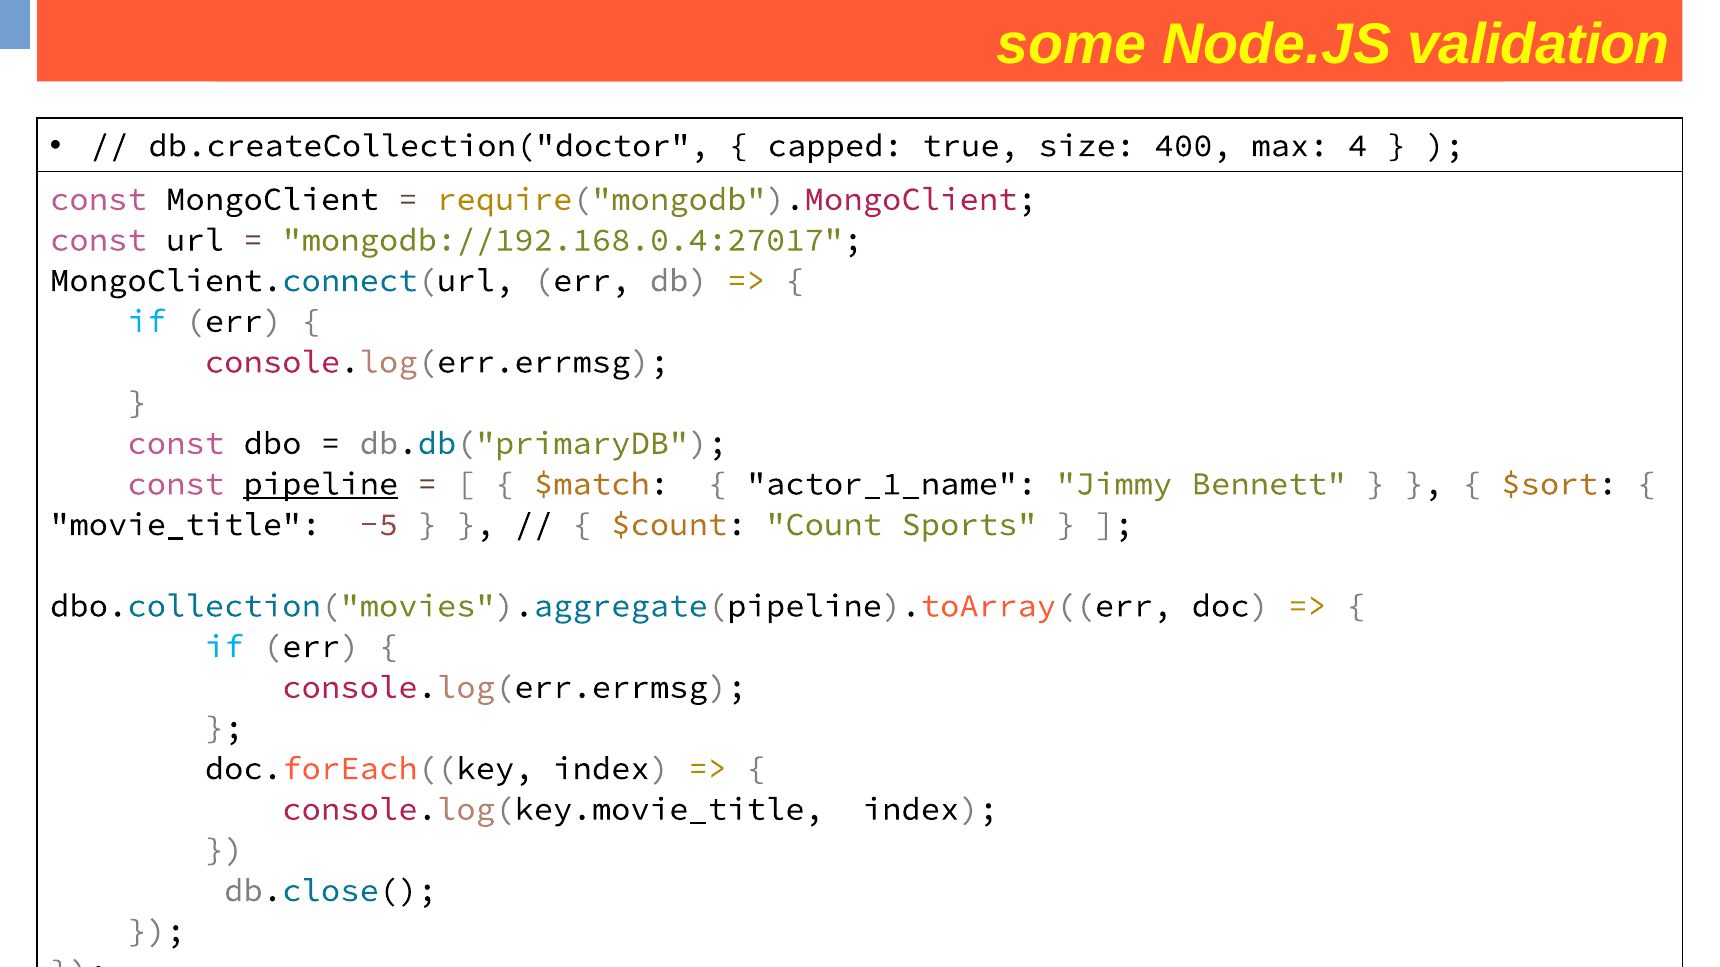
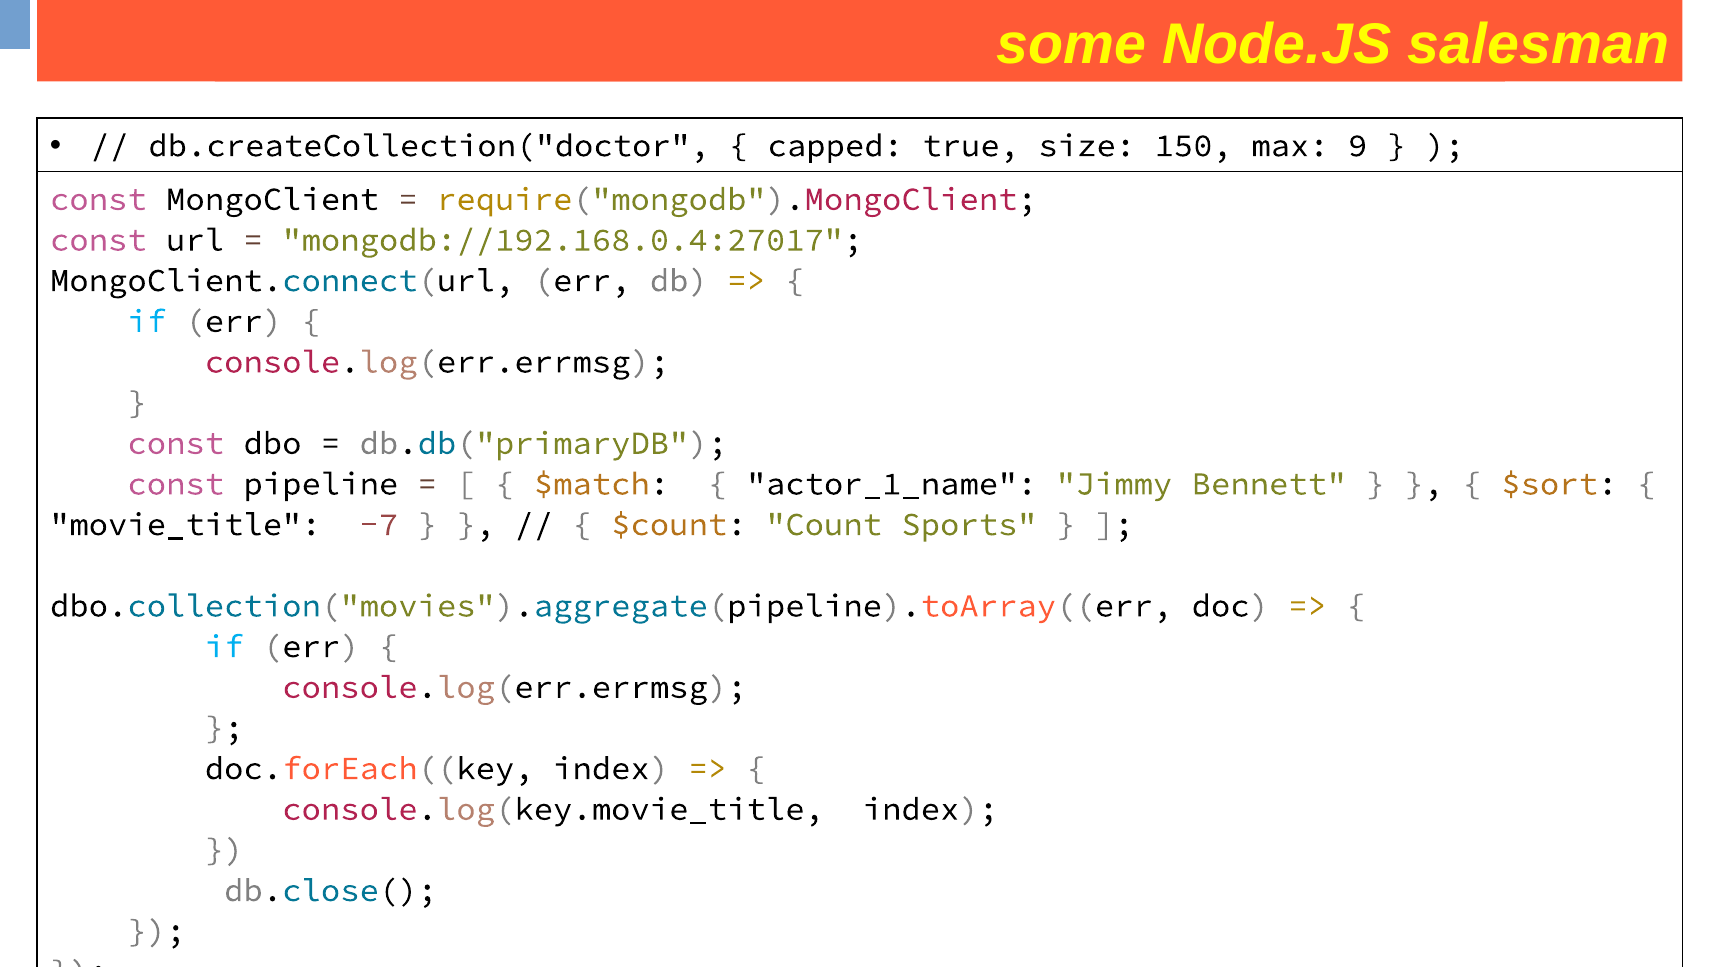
validation: validation -> salesman
400: 400 -> 150
4: 4 -> 9
pipeline underline: present -> none
-5: -5 -> -7
